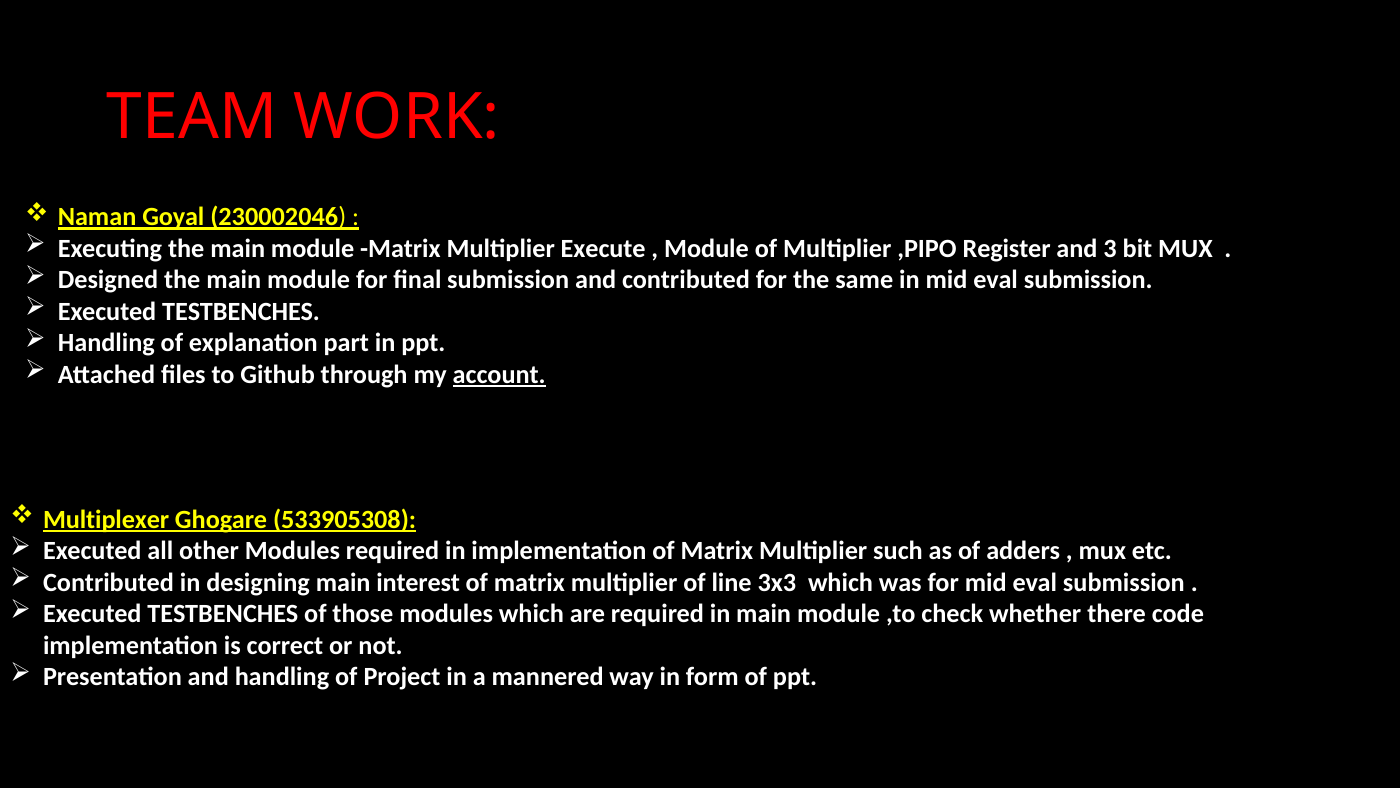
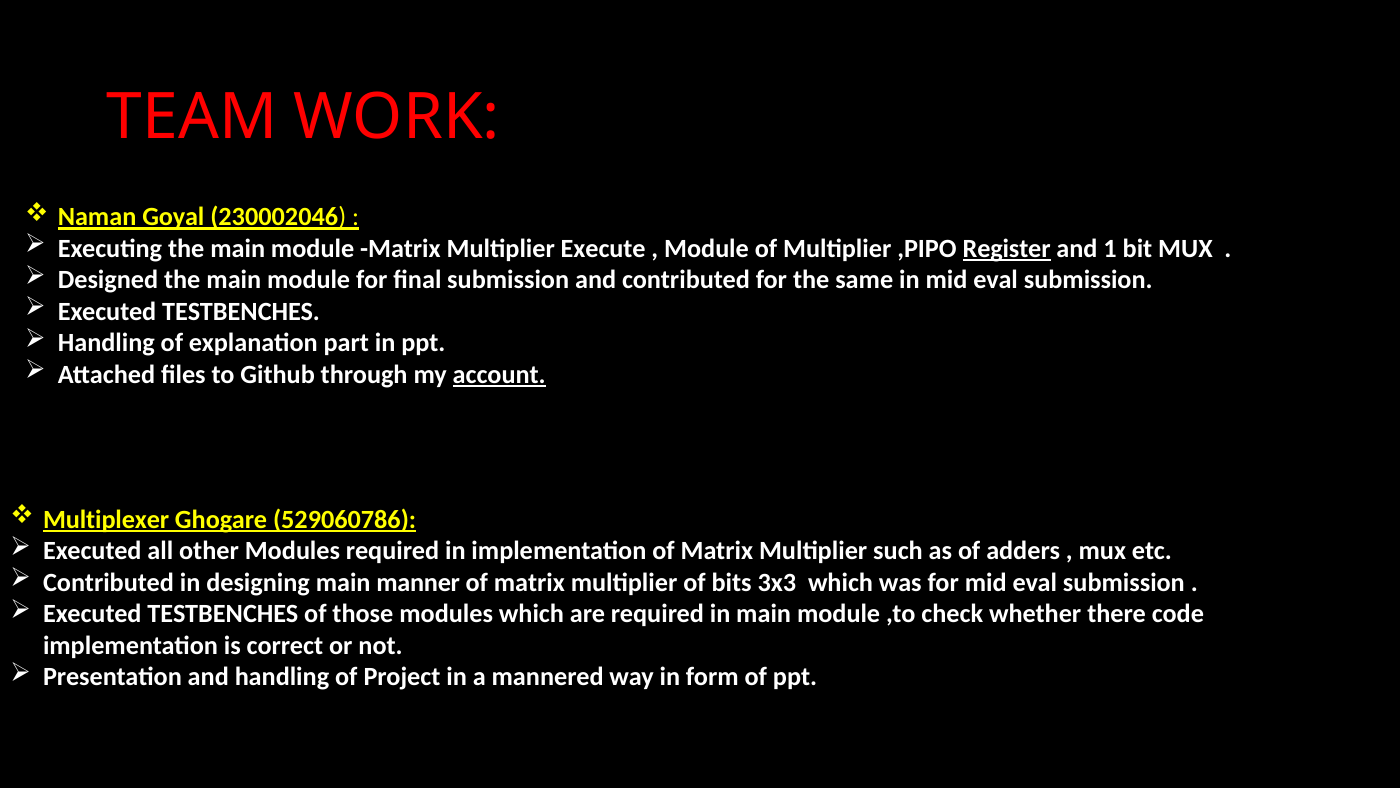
Register underline: none -> present
3: 3 -> 1
533905308: 533905308 -> 529060786
interest: interest -> manner
line: line -> bits
